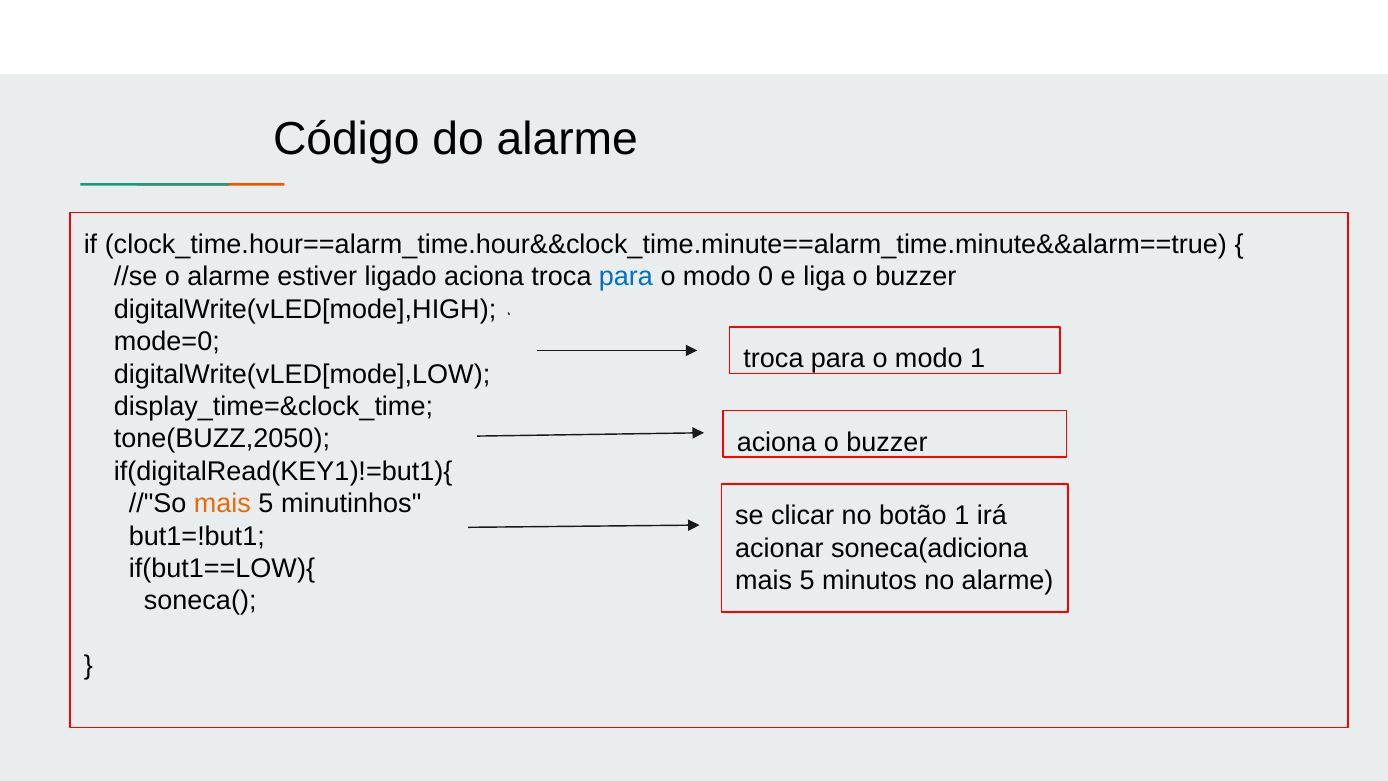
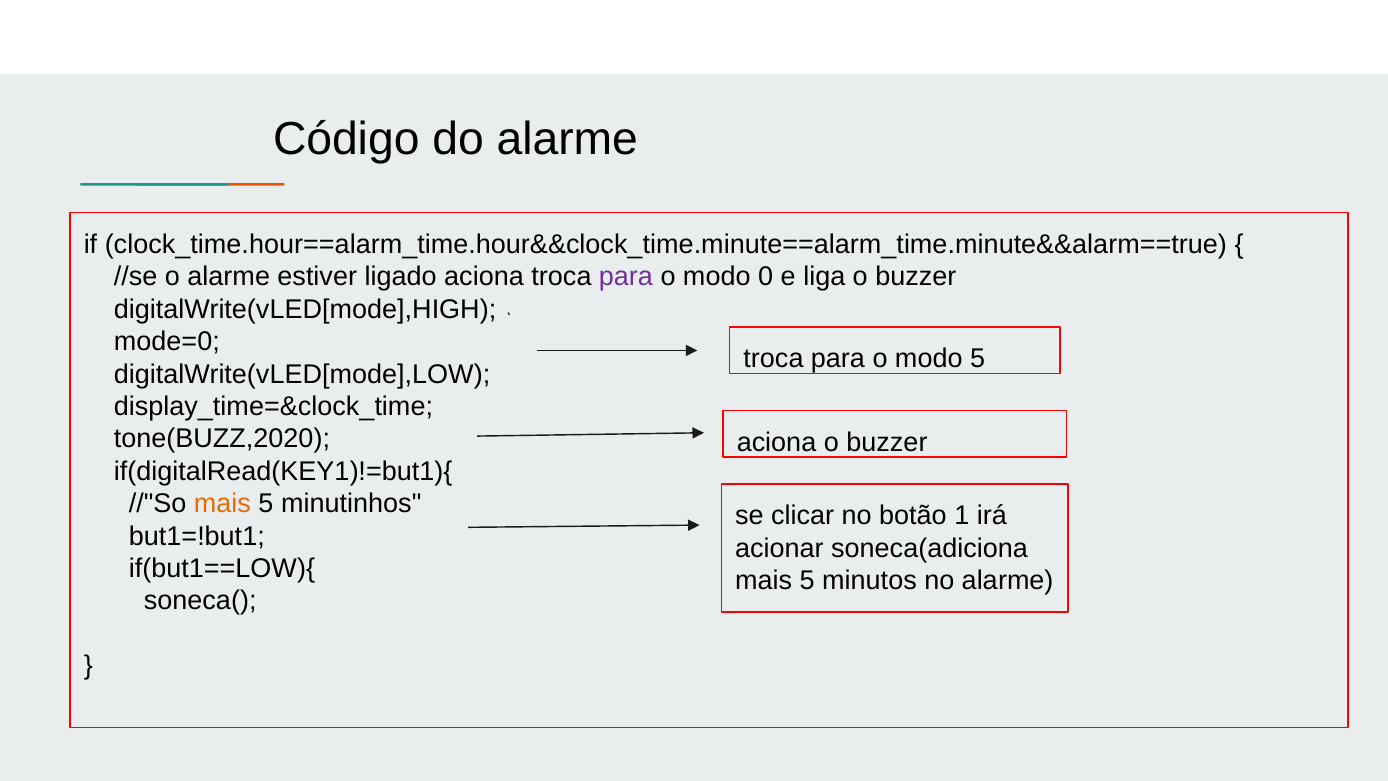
para at (626, 277) colour: blue -> purple
modo 1: 1 -> 5
tone(BUZZ,2050: tone(BUZZ,2050 -> tone(BUZZ,2020
